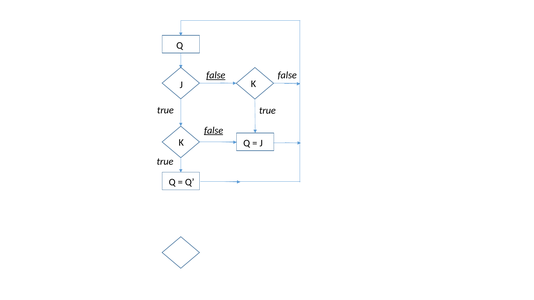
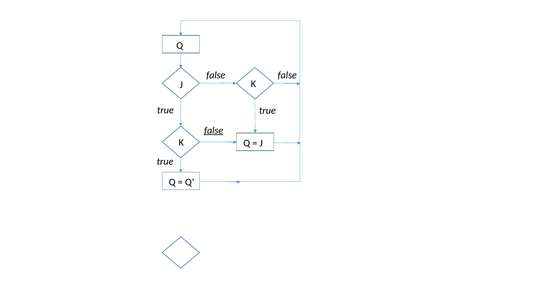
false at (216, 75) underline: present -> none
